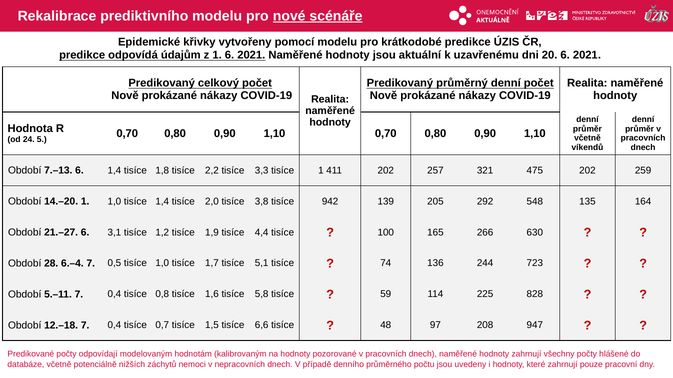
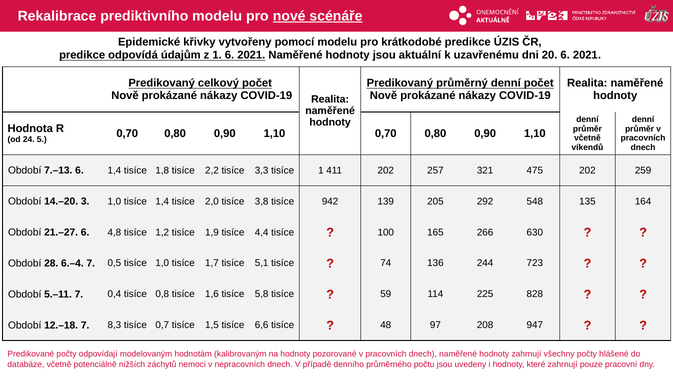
14.–20 1: 1 -> 3
3,1: 3,1 -> 4,8
12.–18 7 0,4: 0,4 -> 8,3
